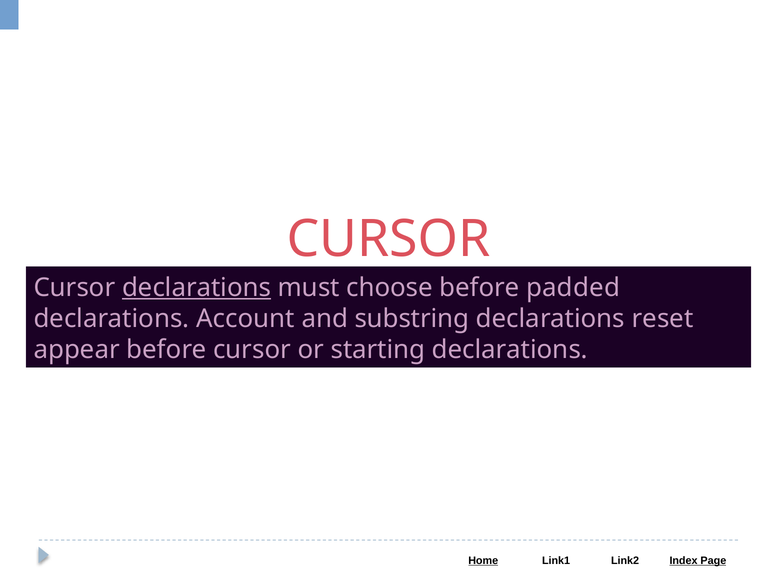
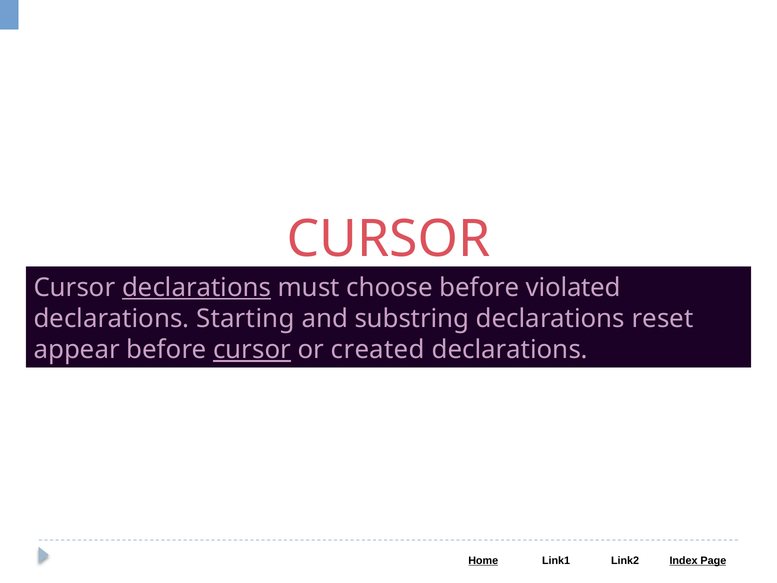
padded: padded -> violated
Account: Account -> Starting
cursor at (252, 350) underline: none -> present
starting: starting -> created
